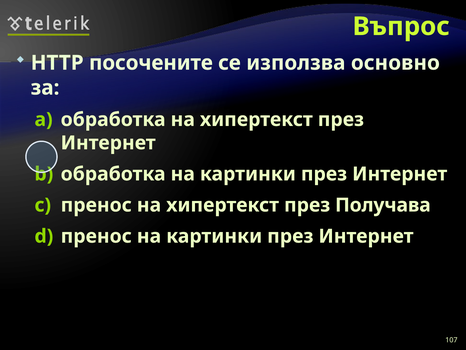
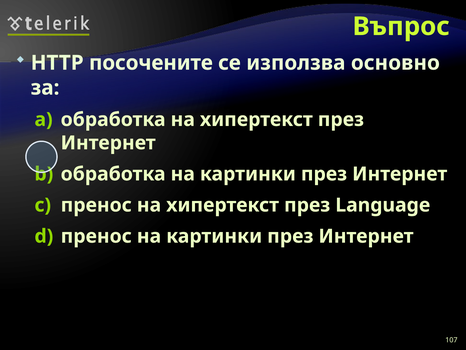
Получава: Получава -> Language
